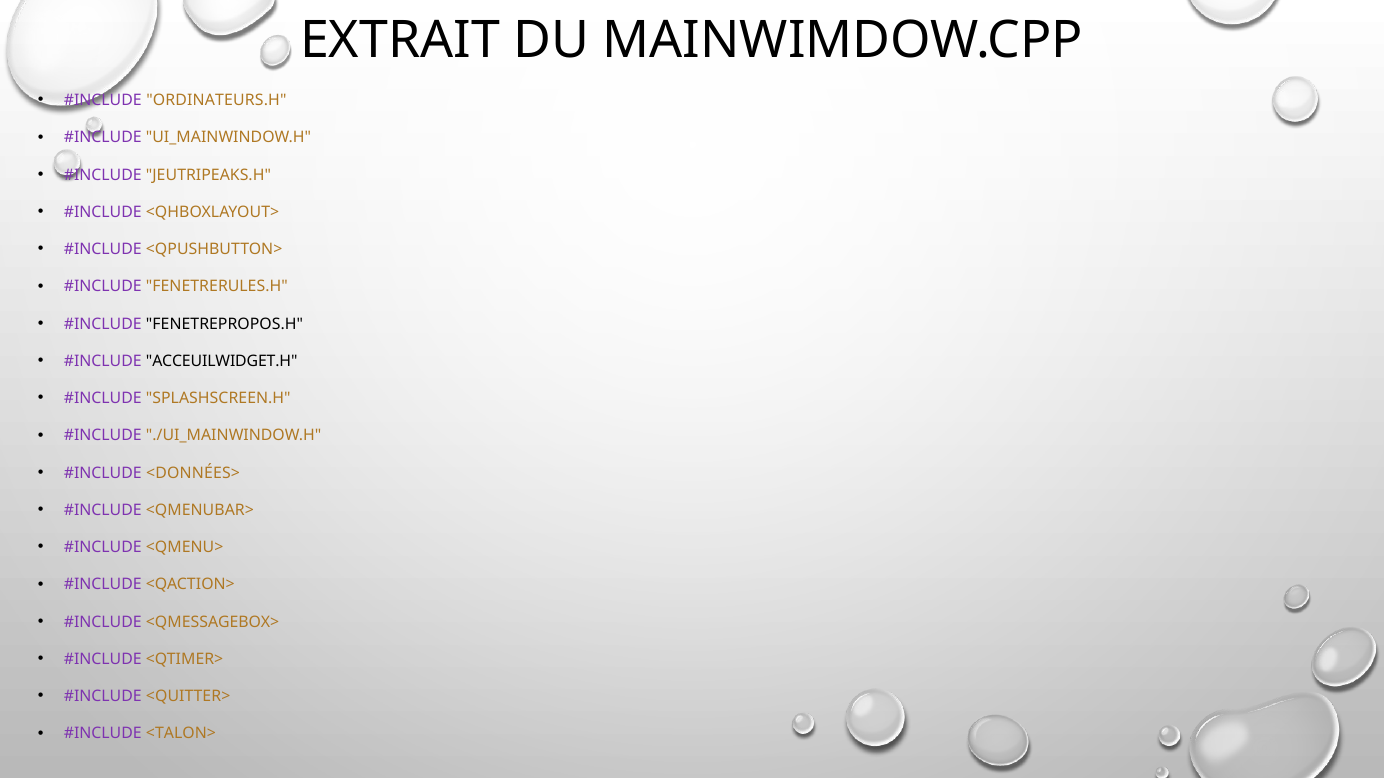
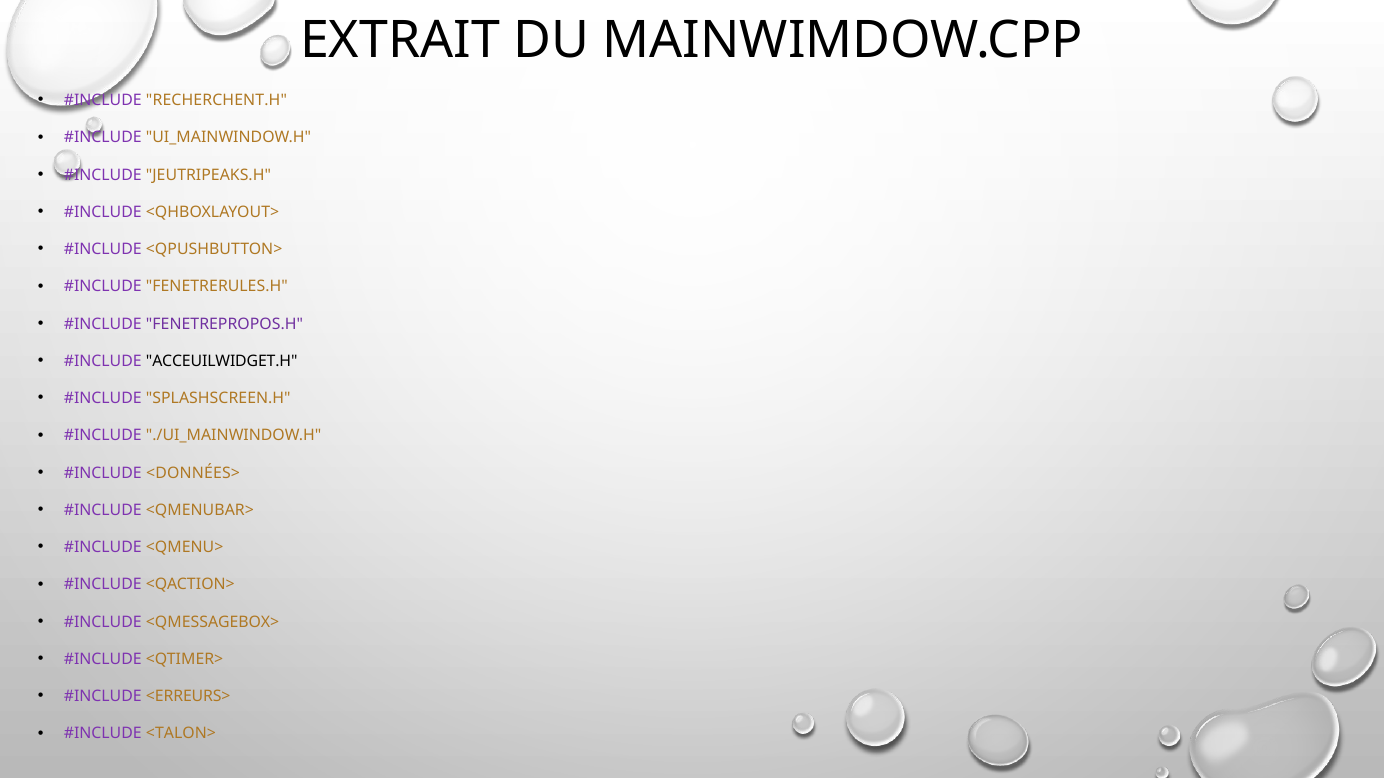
ORDINATEURS.H: ORDINATEURS.H -> RECHERCHENT.H
FENETREPROPOS.H colour: black -> purple
<QUITTER>: <QUITTER> -> <ERREURS>
